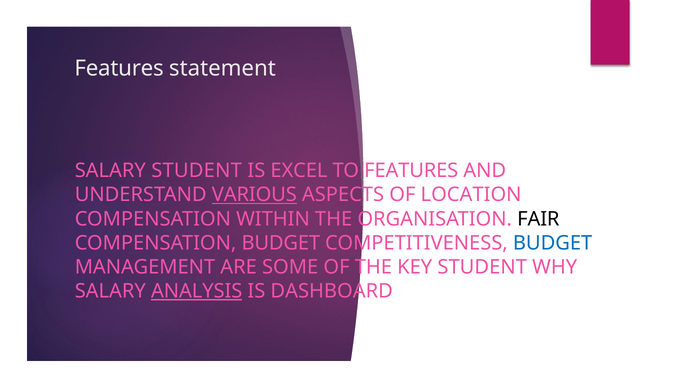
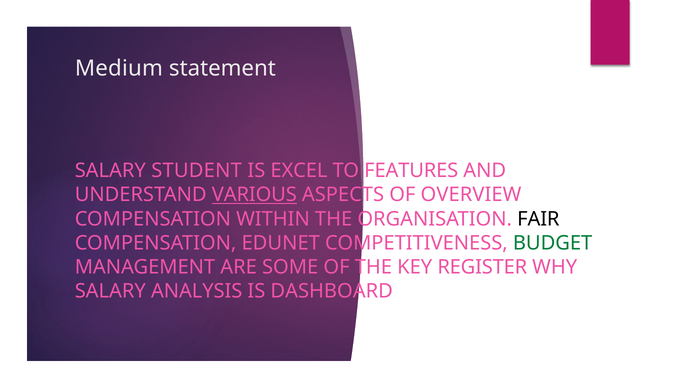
Features at (119, 69): Features -> Medium
LOCATION: LOCATION -> OVERVIEW
COMPENSATION BUDGET: BUDGET -> EDUNET
BUDGET at (553, 243) colour: blue -> green
KEY STUDENT: STUDENT -> REGISTER
ANALYSIS underline: present -> none
